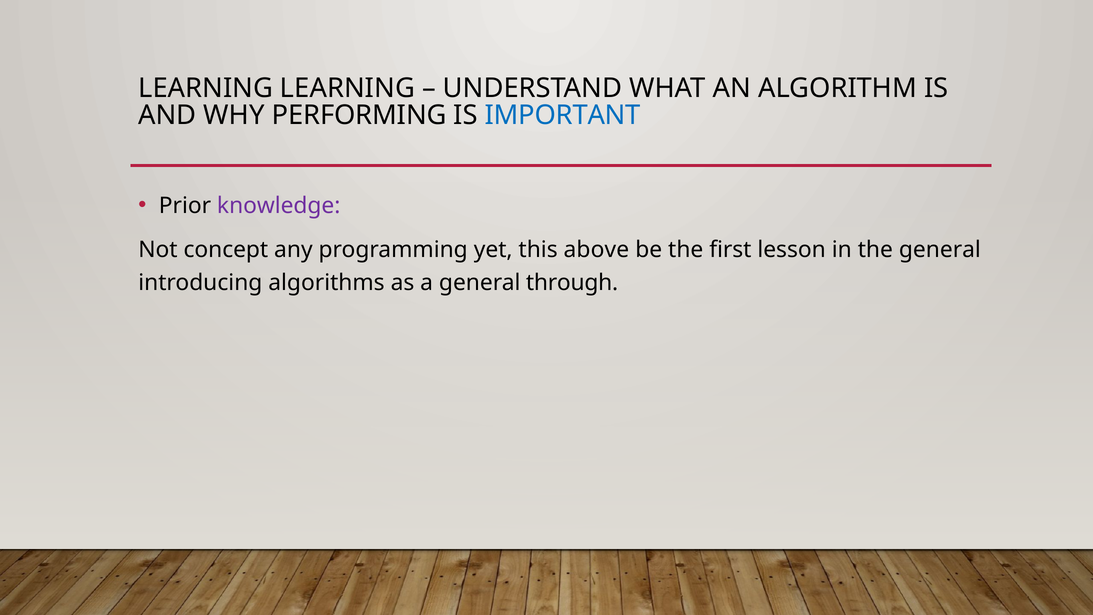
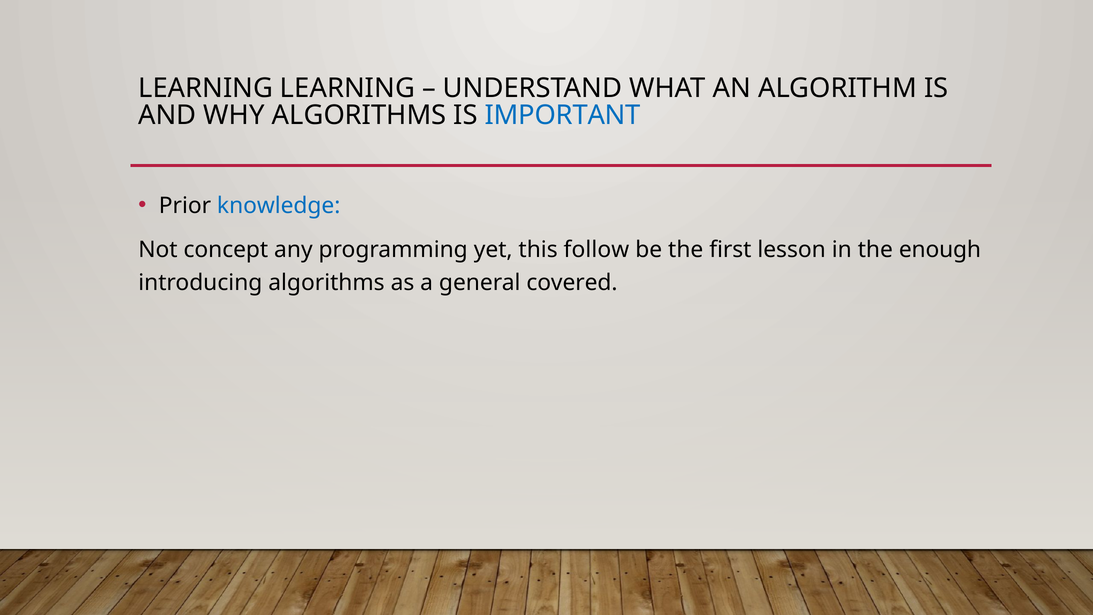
WHY PERFORMING: PERFORMING -> ALGORITHMS
knowledge colour: purple -> blue
above: above -> follow
the general: general -> enough
through: through -> covered
